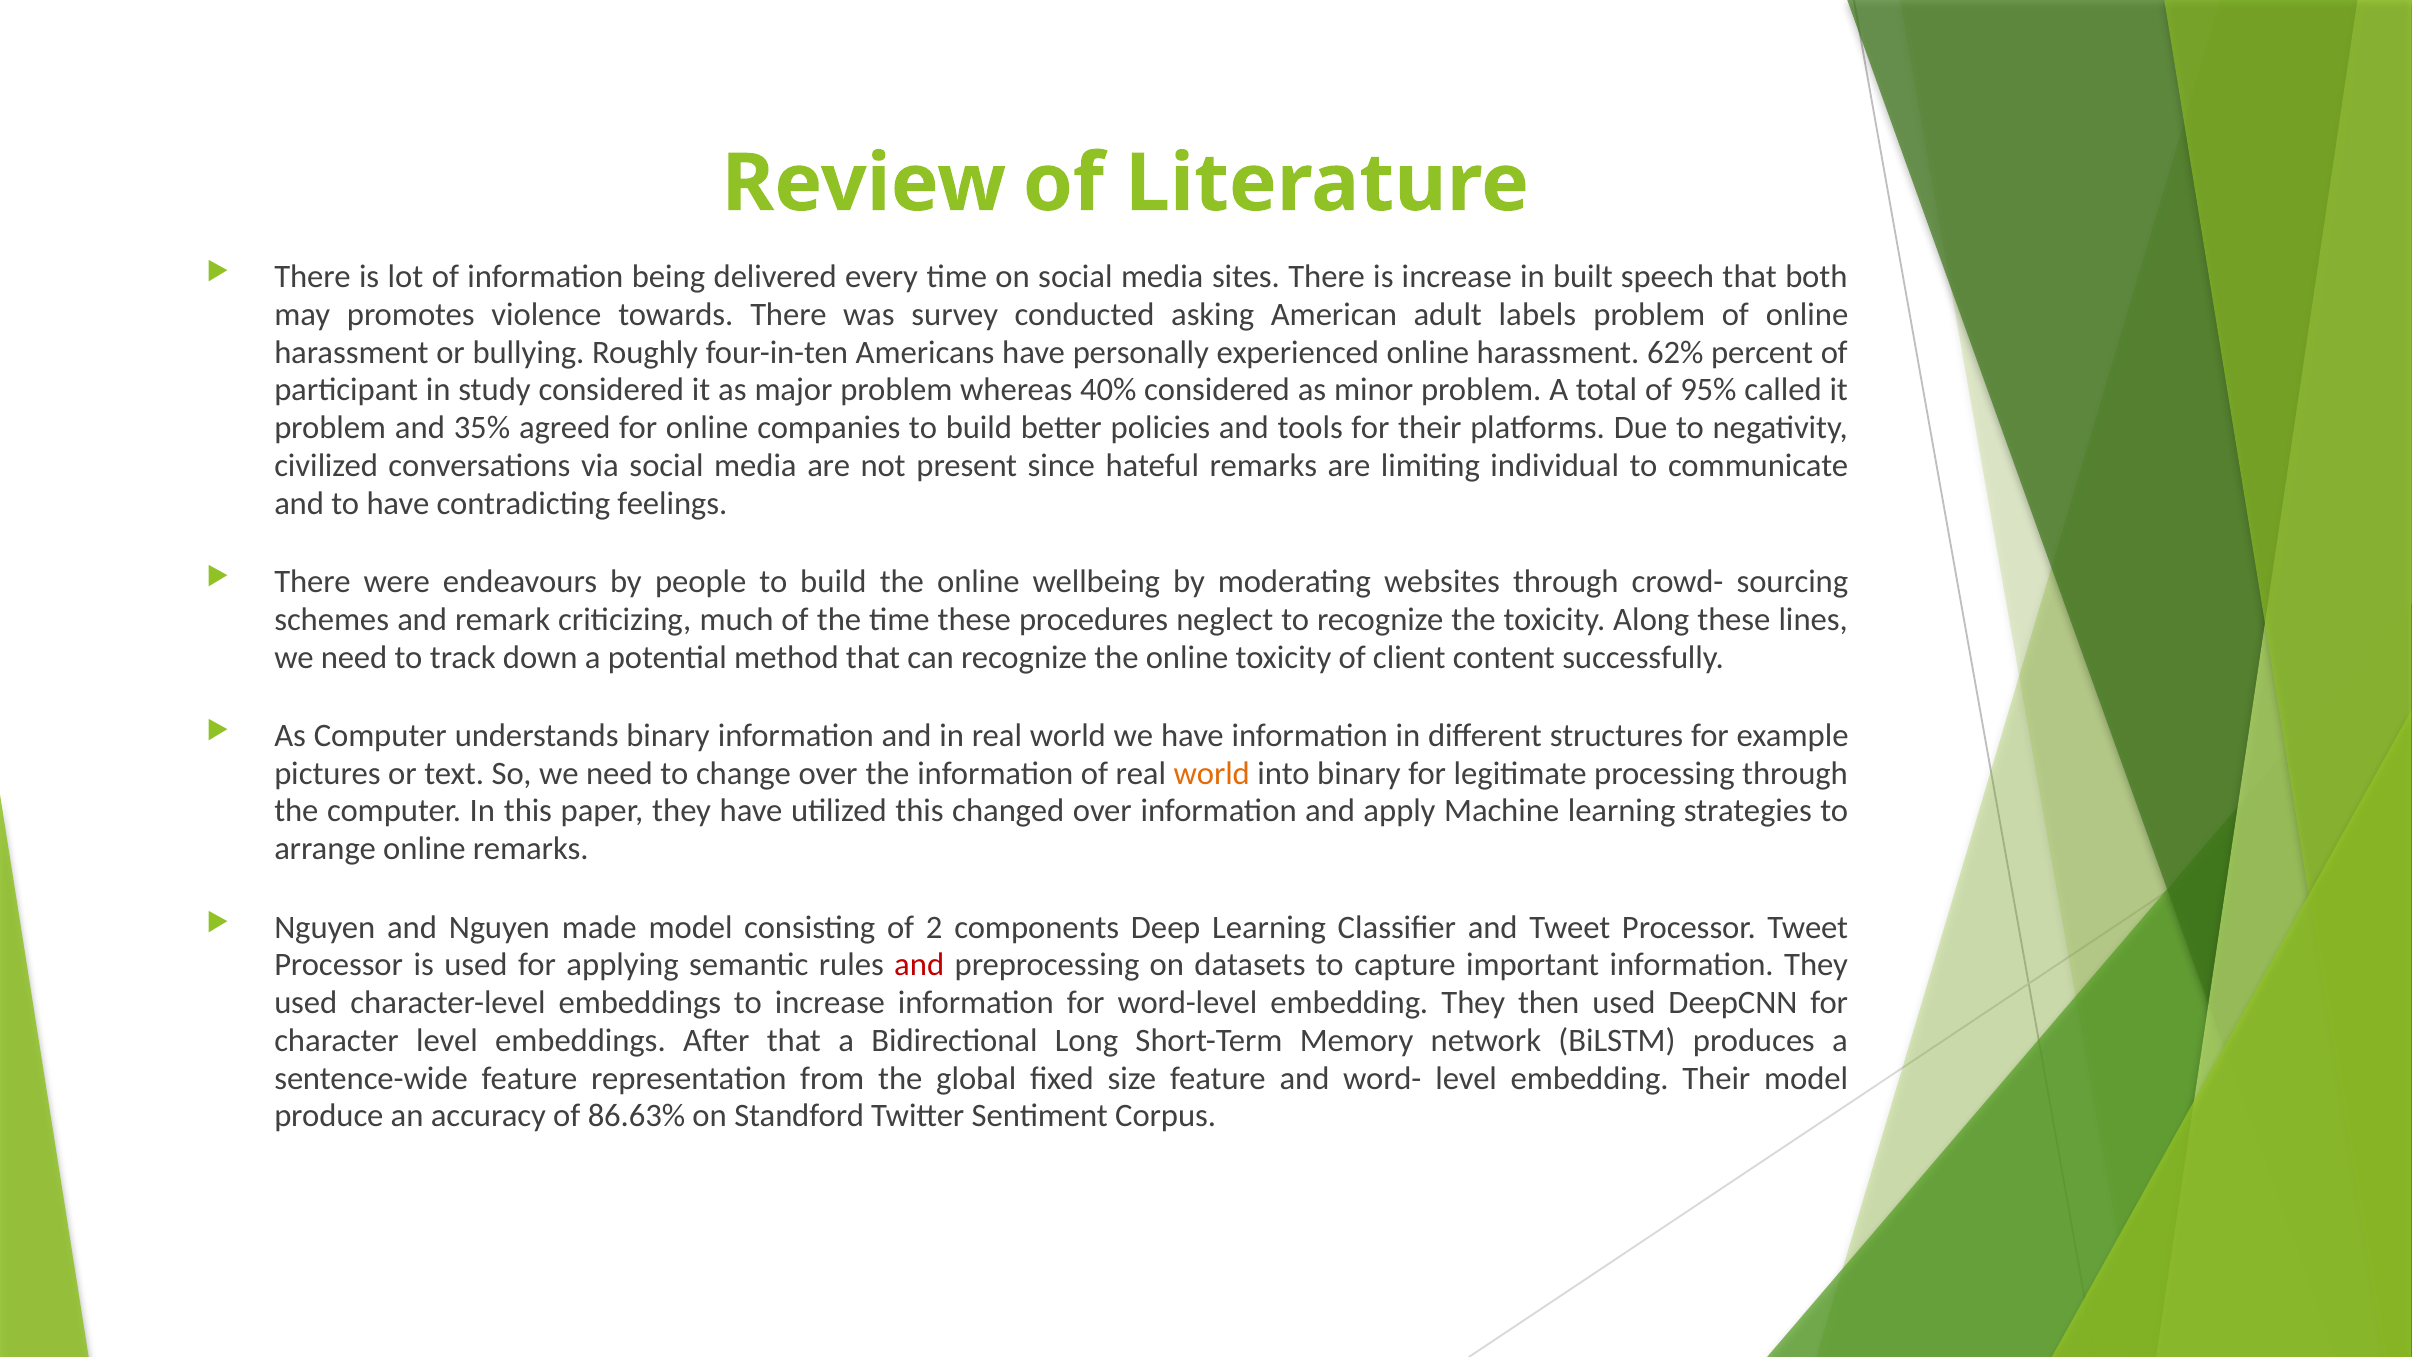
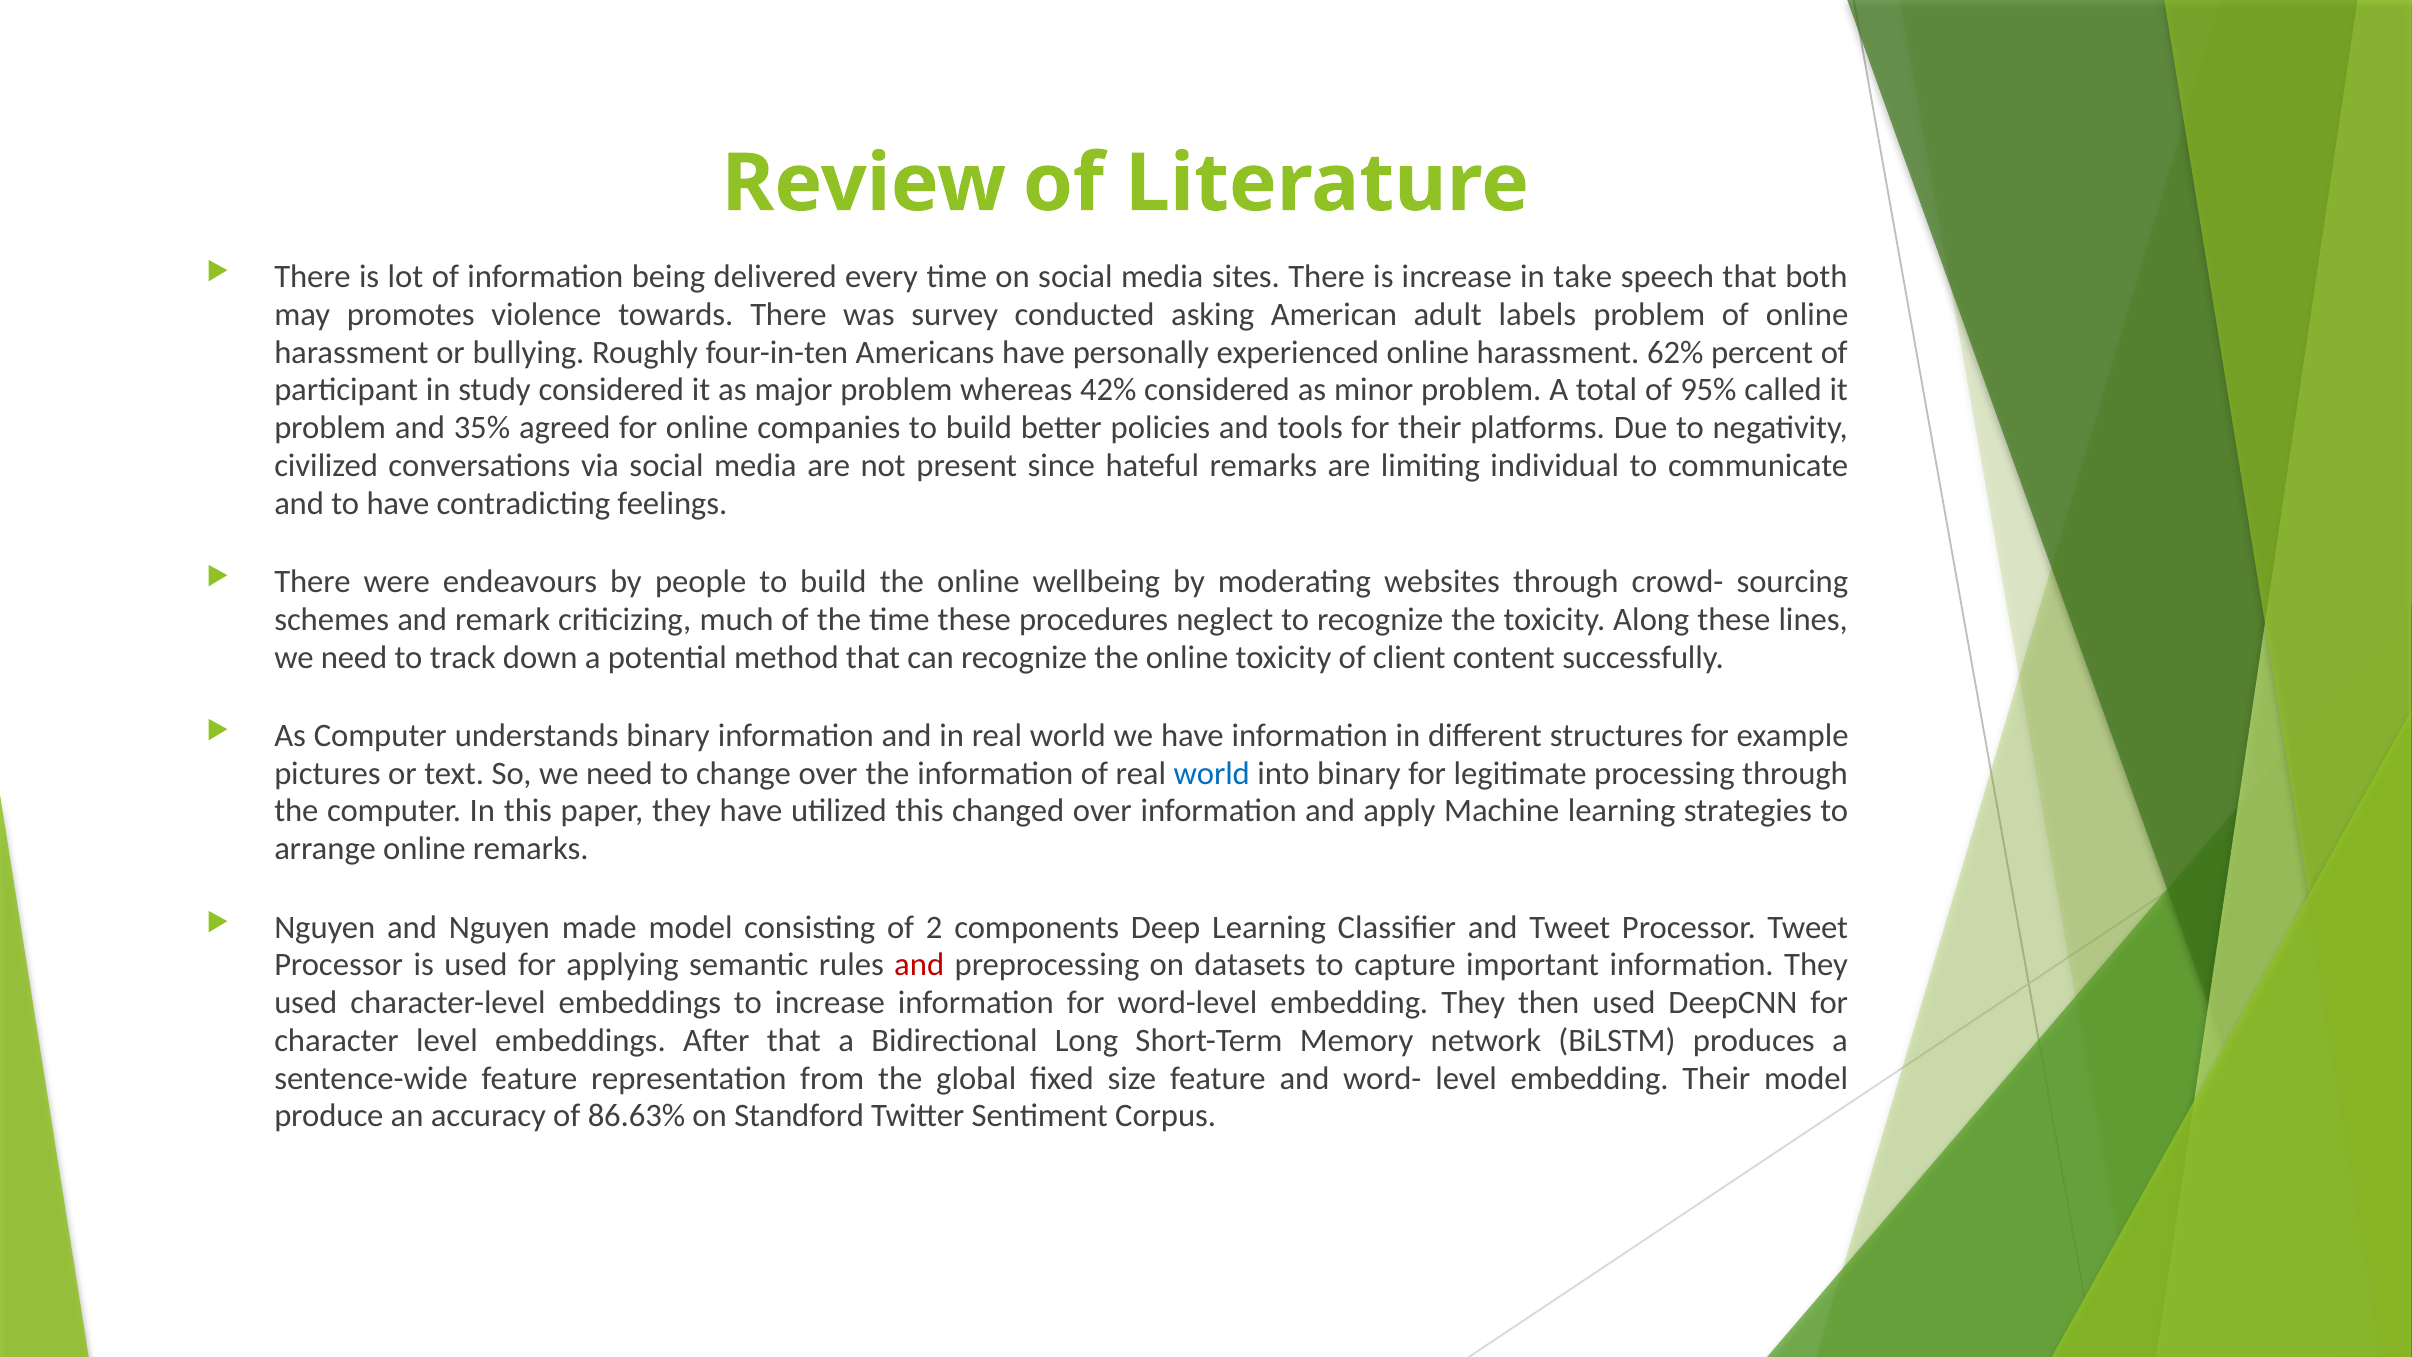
built: built -> take
40%: 40% -> 42%
world at (1212, 773) colour: orange -> blue
